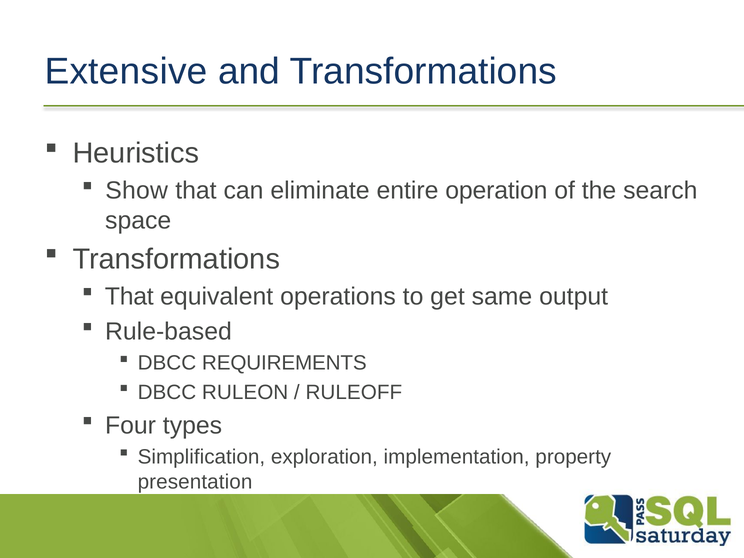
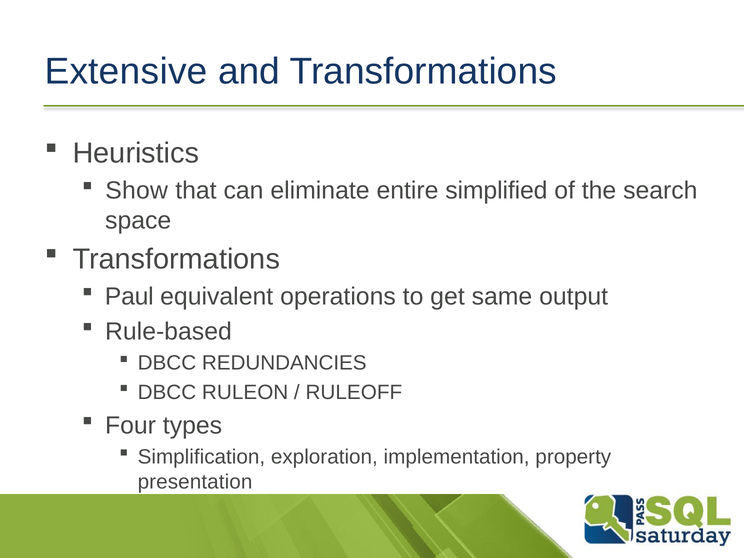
operation: operation -> simplified
That at (129, 296): That -> Paul
REQUIREMENTS: REQUIREMENTS -> REDUNDANCIES
